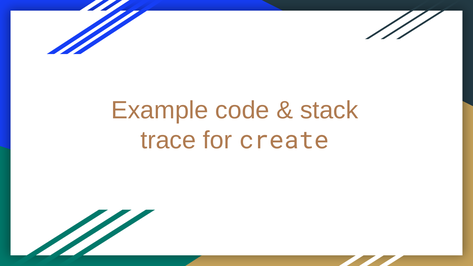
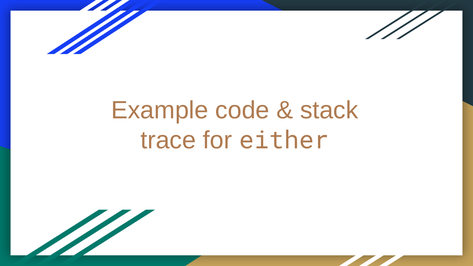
create: create -> either
